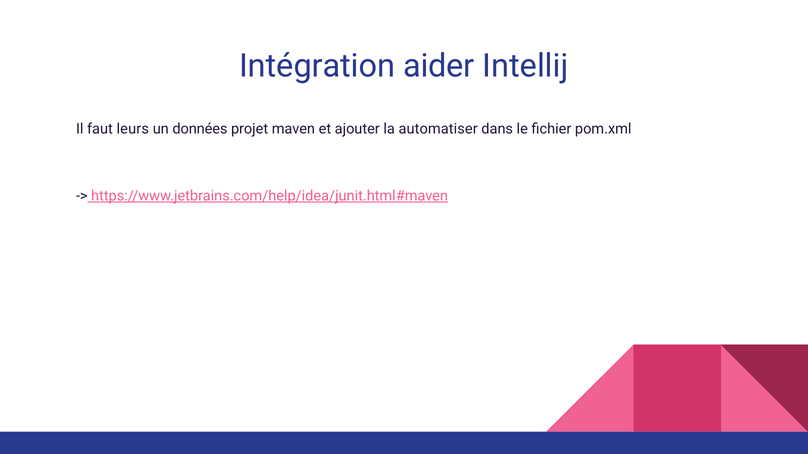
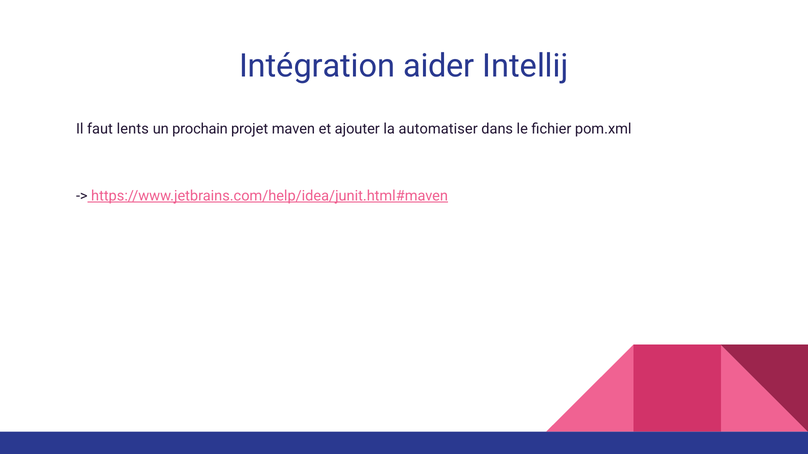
leurs: leurs -> lents
données: données -> prochain
